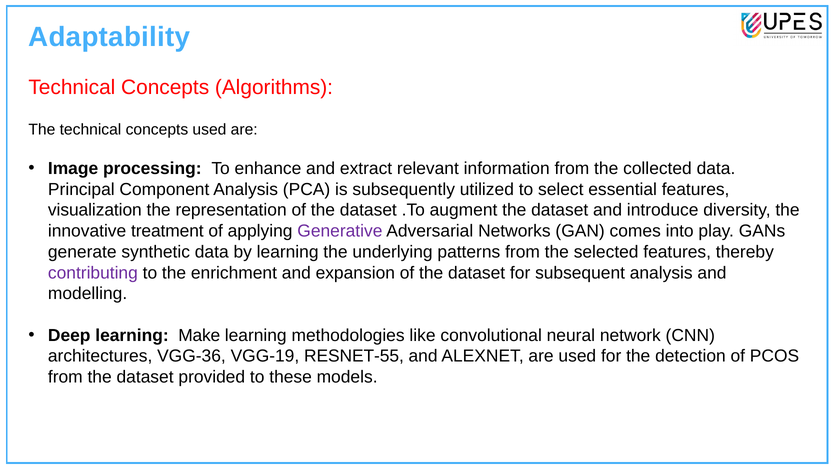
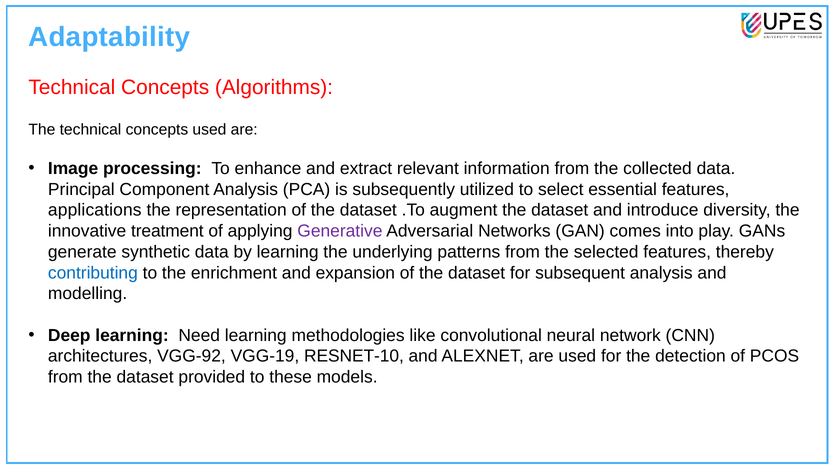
visualization: visualization -> applications
contributing colour: purple -> blue
Make: Make -> Need
VGG-36: VGG-36 -> VGG-92
RESNET-55: RESNET-55 -> RESNET-10
